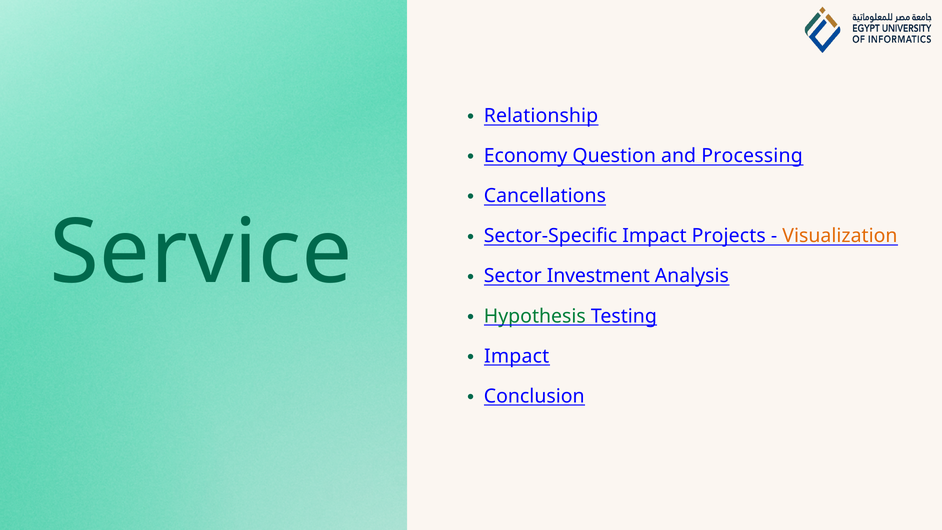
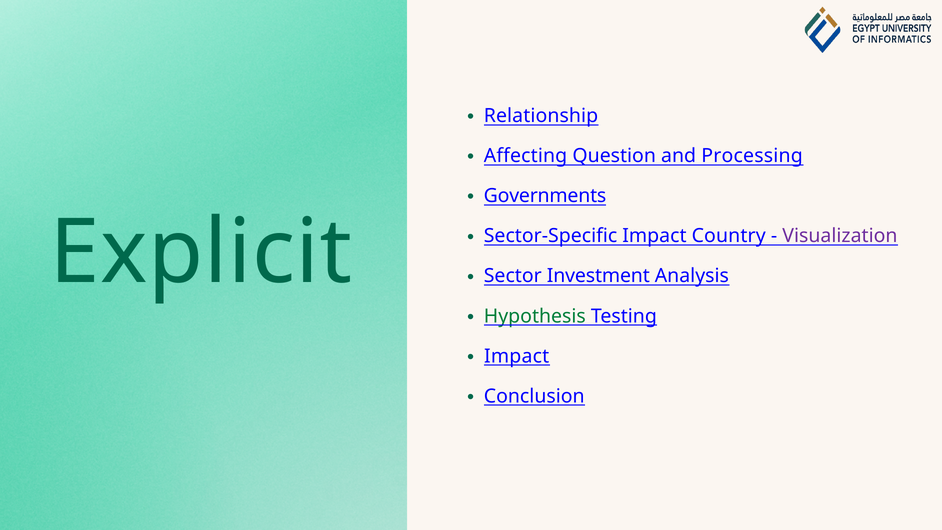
Economy: Economy -> Affecting
Cancellations: Cancellations -> Governments
Projects: Projects -> Country
Visualization colour: orange -> purple
Service: Service -> Explicit
